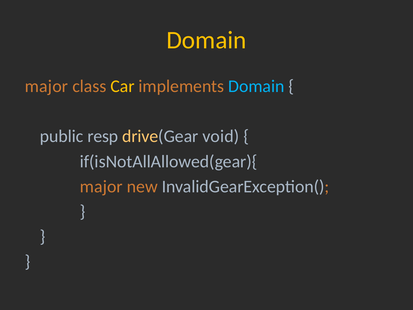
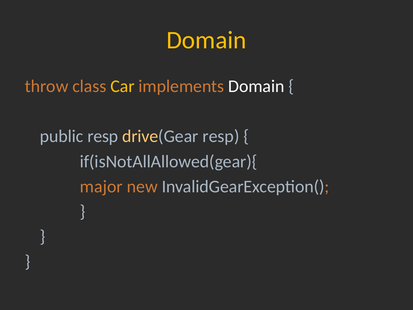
major at (47, 86): major -> throw
Domain at (256, 86) colour: light blue -> white
drive(Gear void: void -> resp
